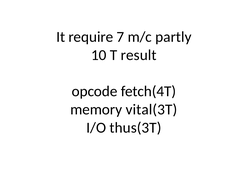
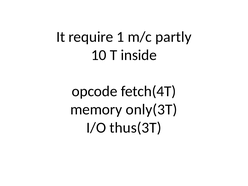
7: 7 -> 1
result: result -> inside
vital(3T: vital(3T -> only(3T
